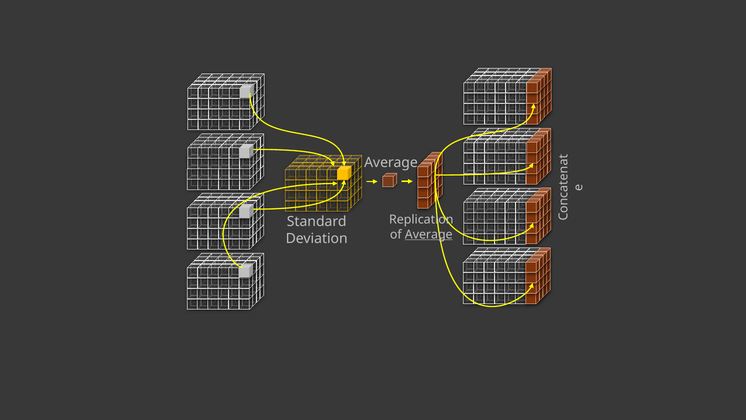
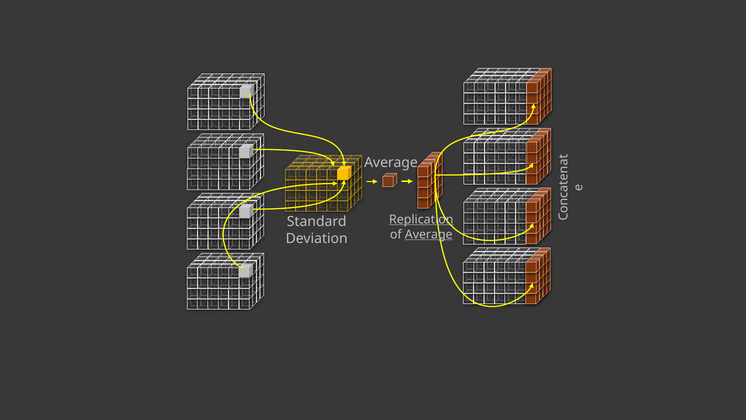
Replication underline: none -> present
